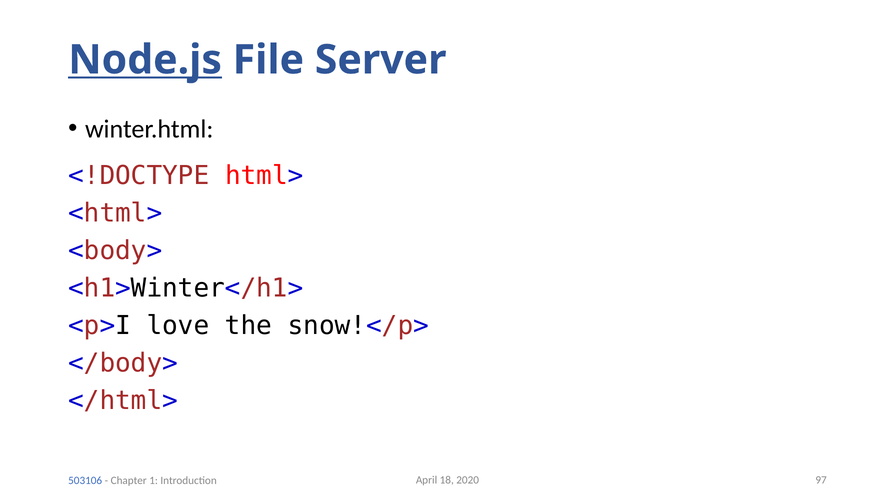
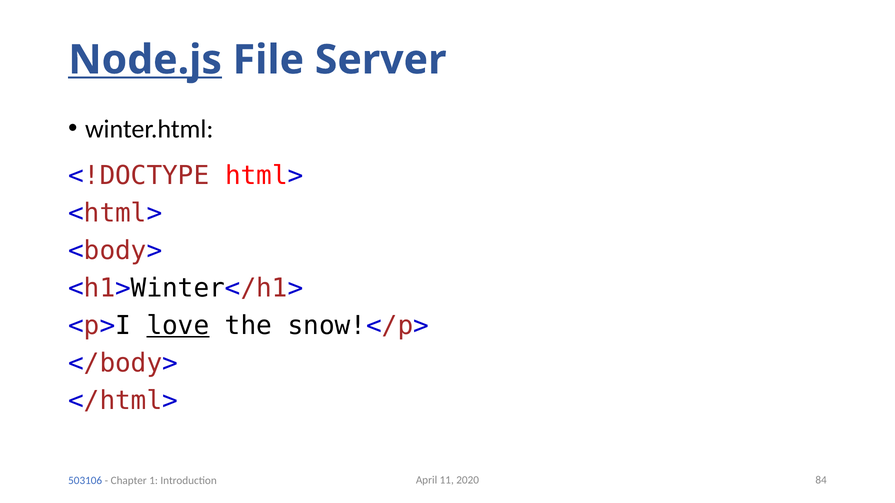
love underline: none -> present
18: 18 -> 11
97: 97 -> 84
